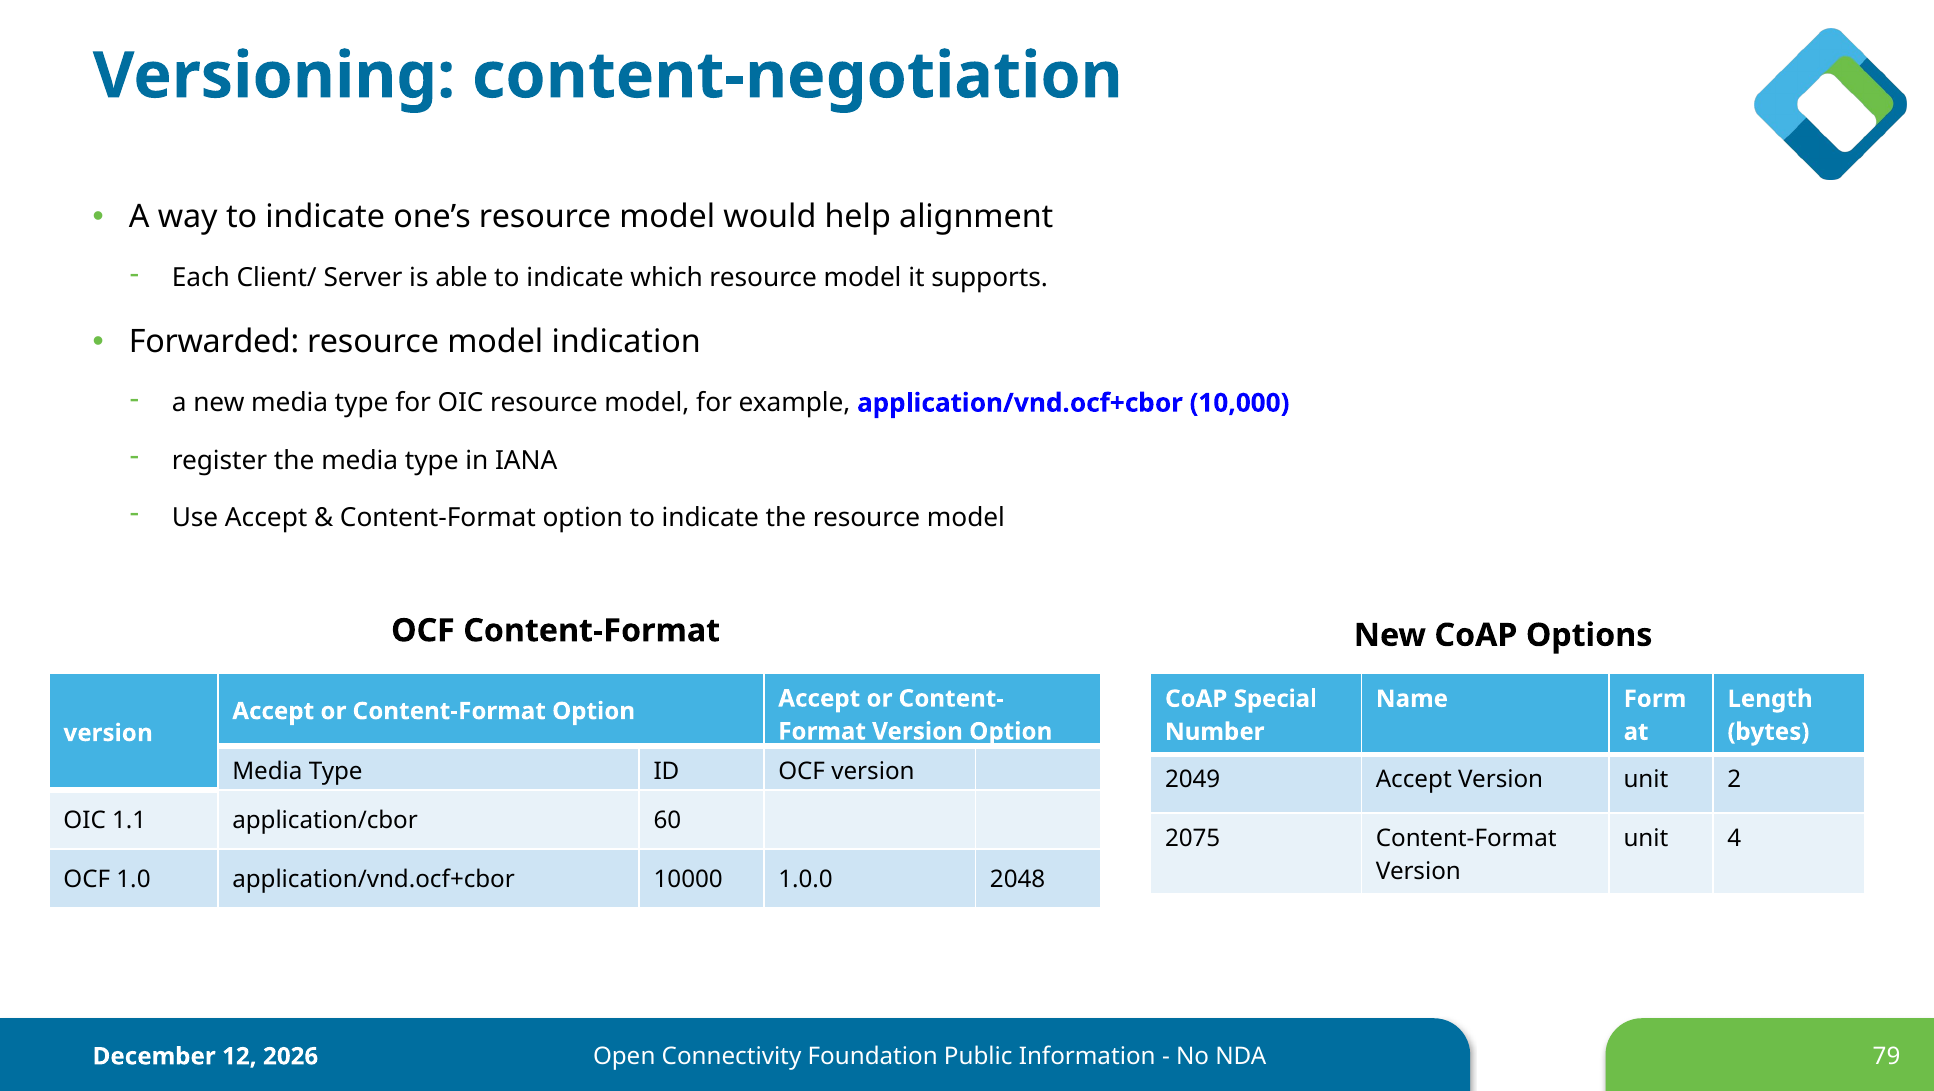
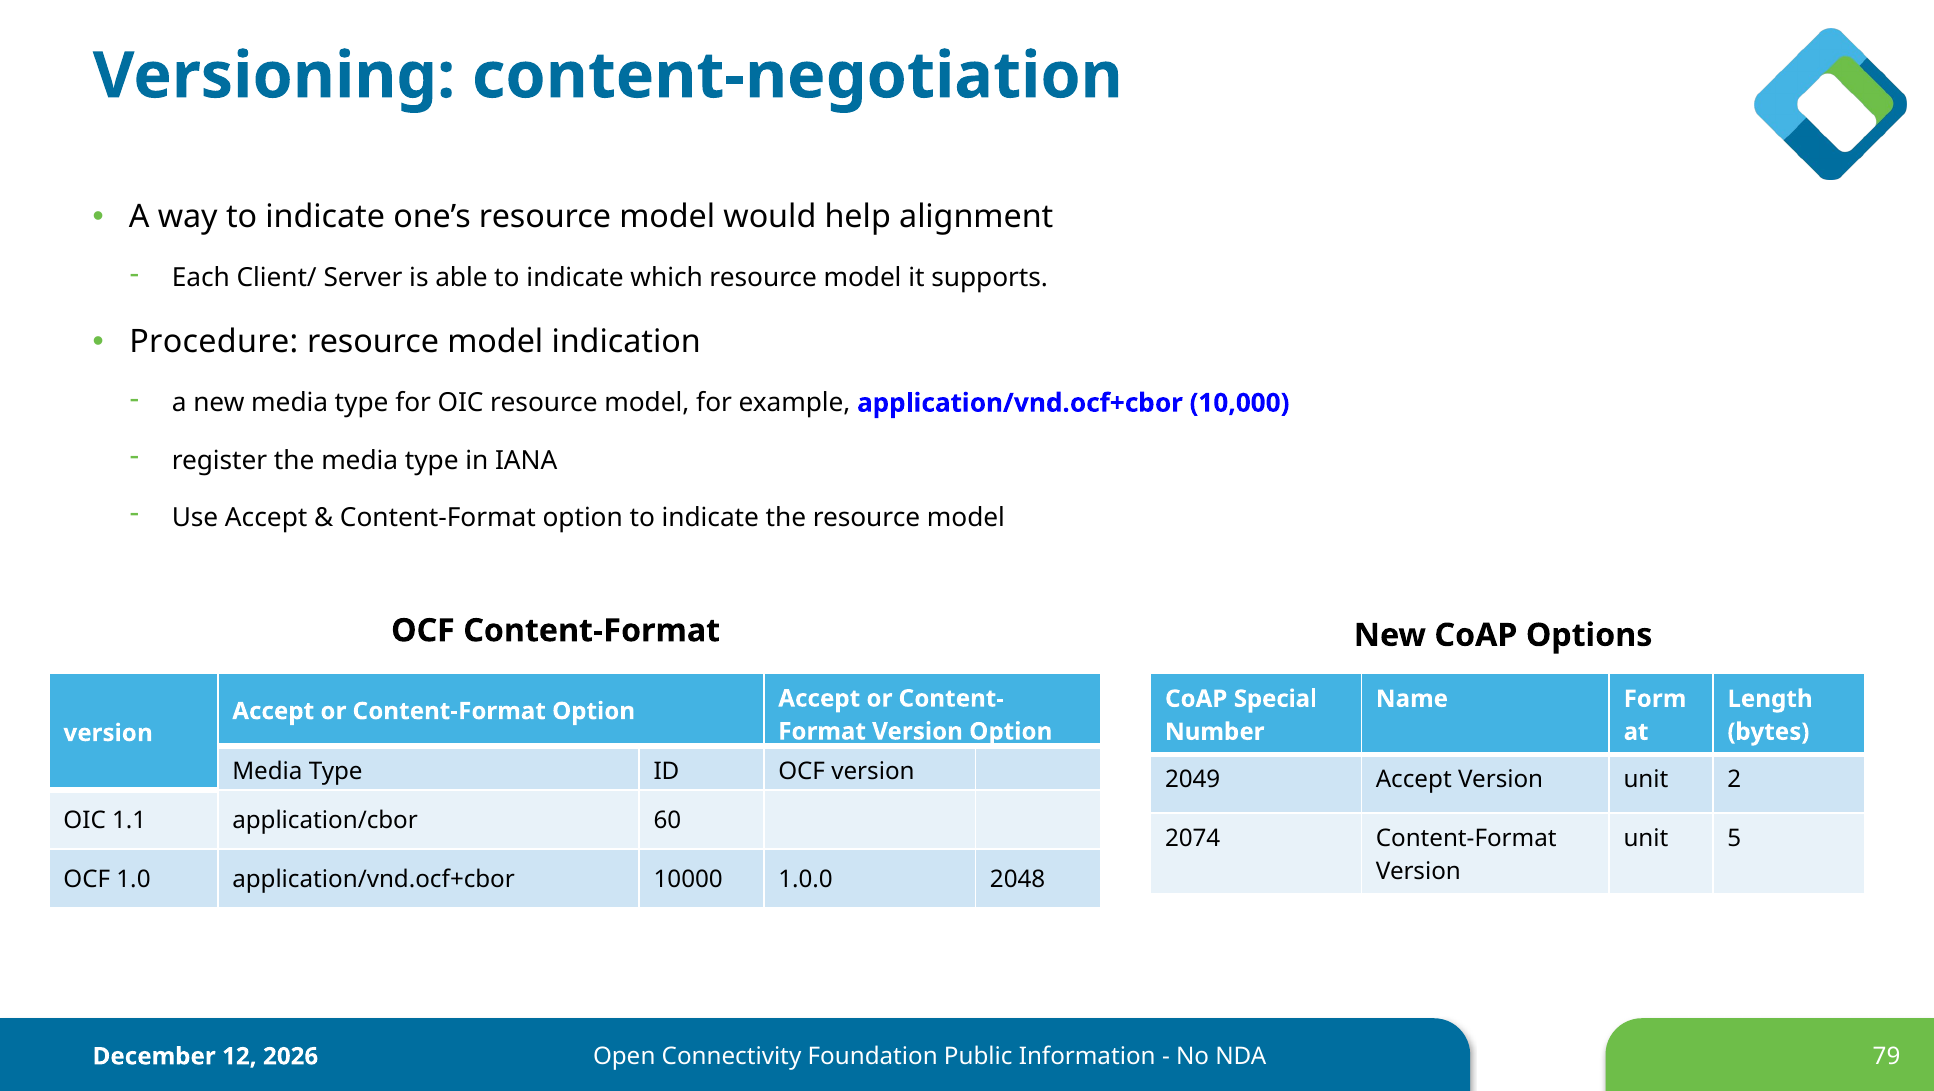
Forwarded: Forwarded -> Procedure
2075: 2075 -> 2074
4: 4 -> 5
